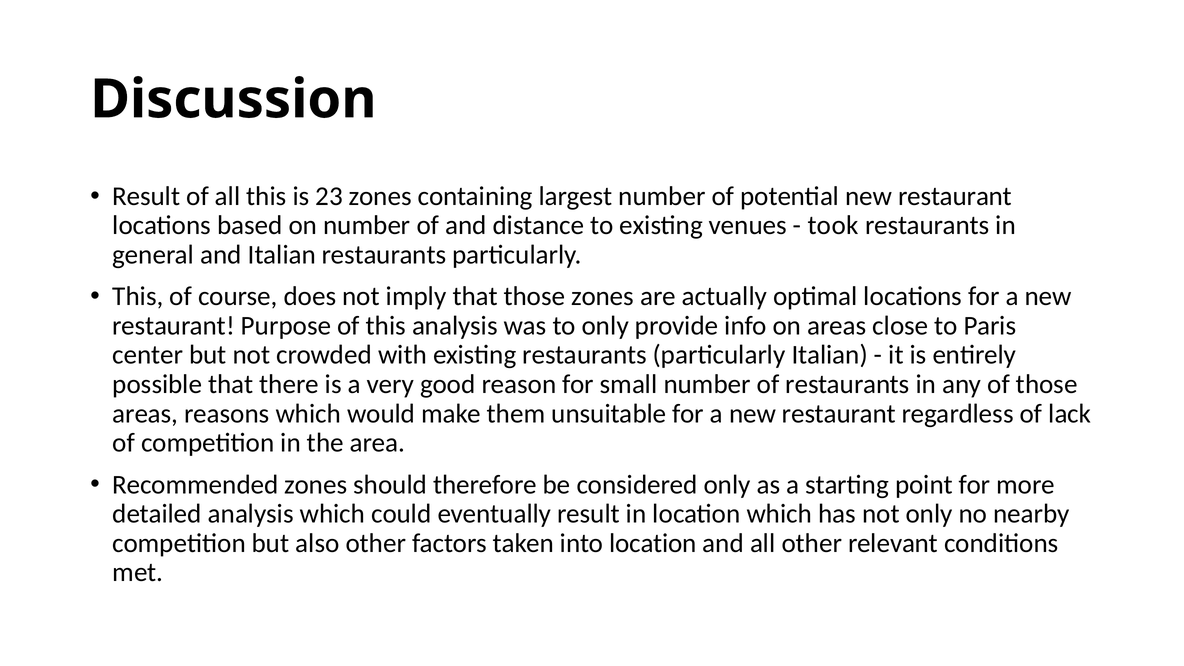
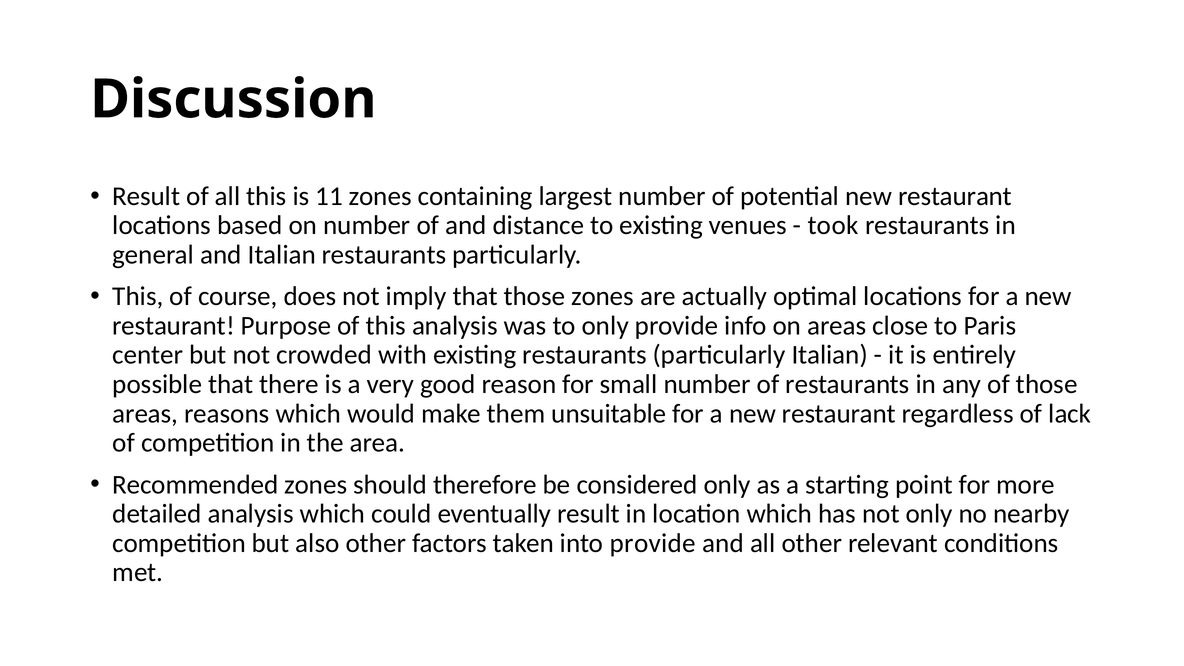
23: 23 -> 11
into location: location -> provide
